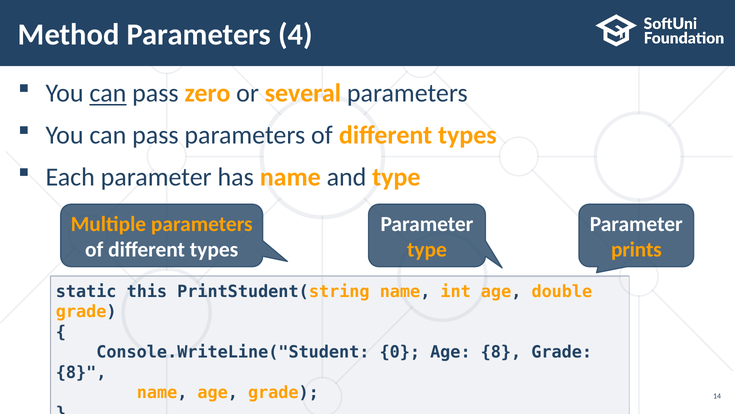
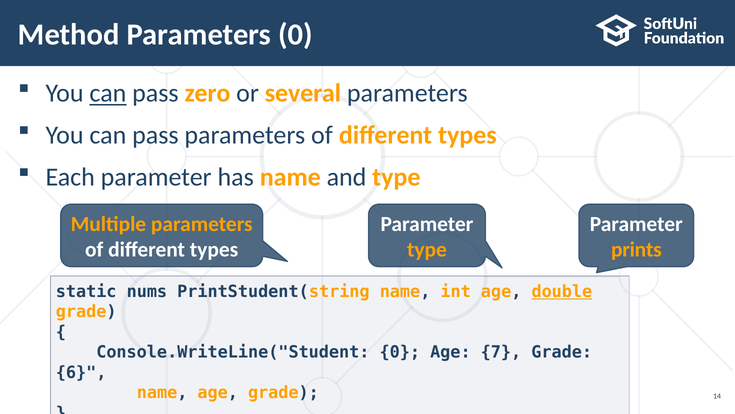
Parameters 4: 4 -> 0
this: this -> nums
double underline: none -> present
Age 8: 8 -> 7
8 at (81, 372): 8 -> 6
